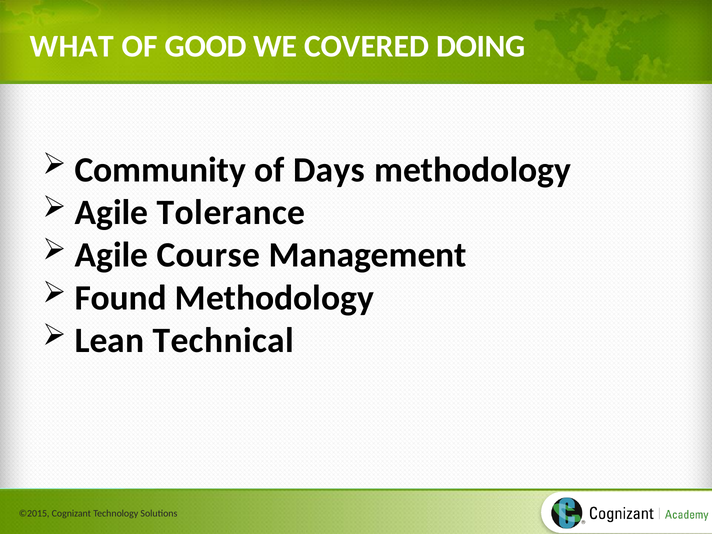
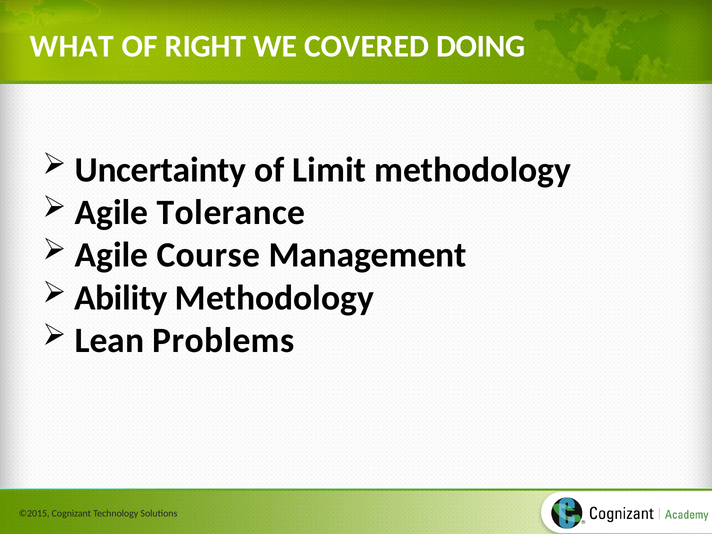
GOOD: GOOD -> RIGHT
Community: Community -> Uncertainty
Days: Days -> Limit
Found: Found -> Ability
Technical: Technical -> Problems
